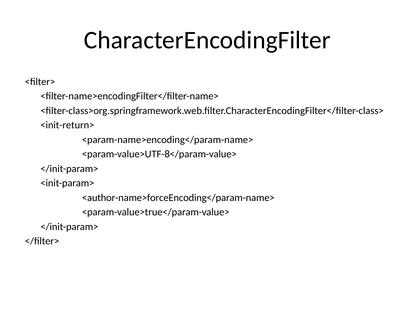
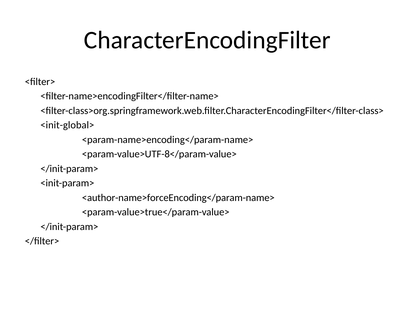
<init-return>: <init-return> -> <init-global>
